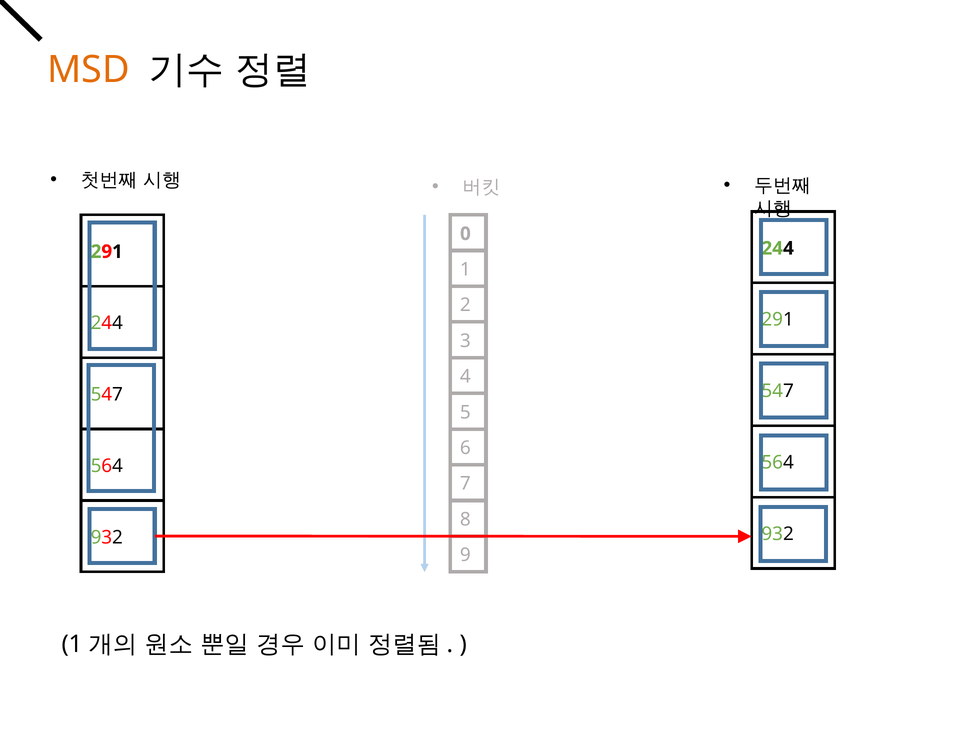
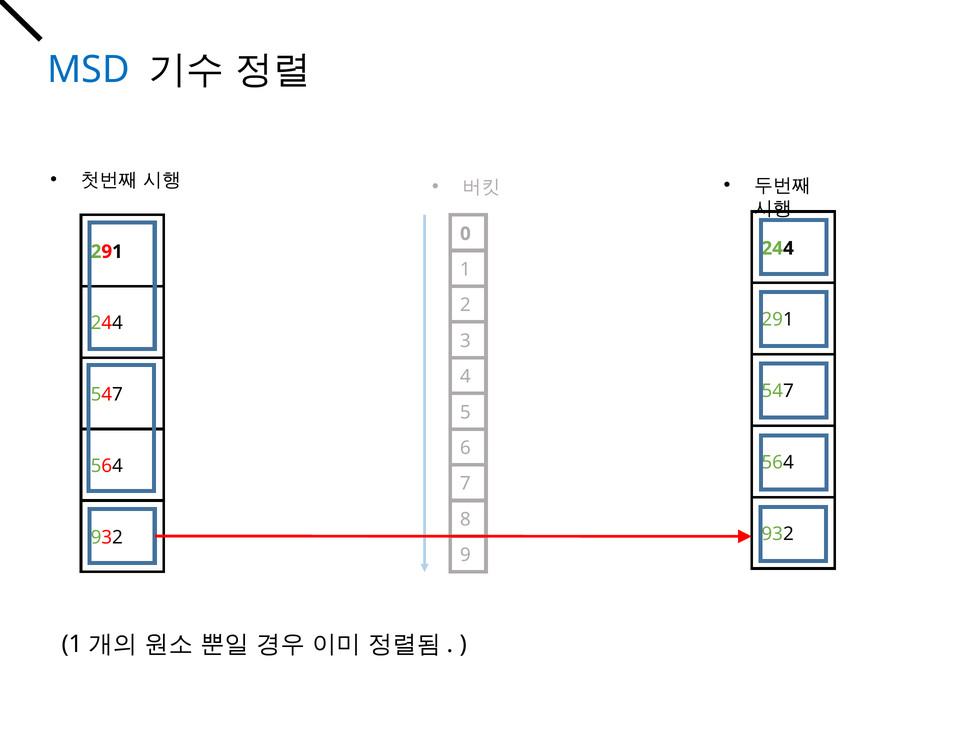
MSD colour: orange -> blue
